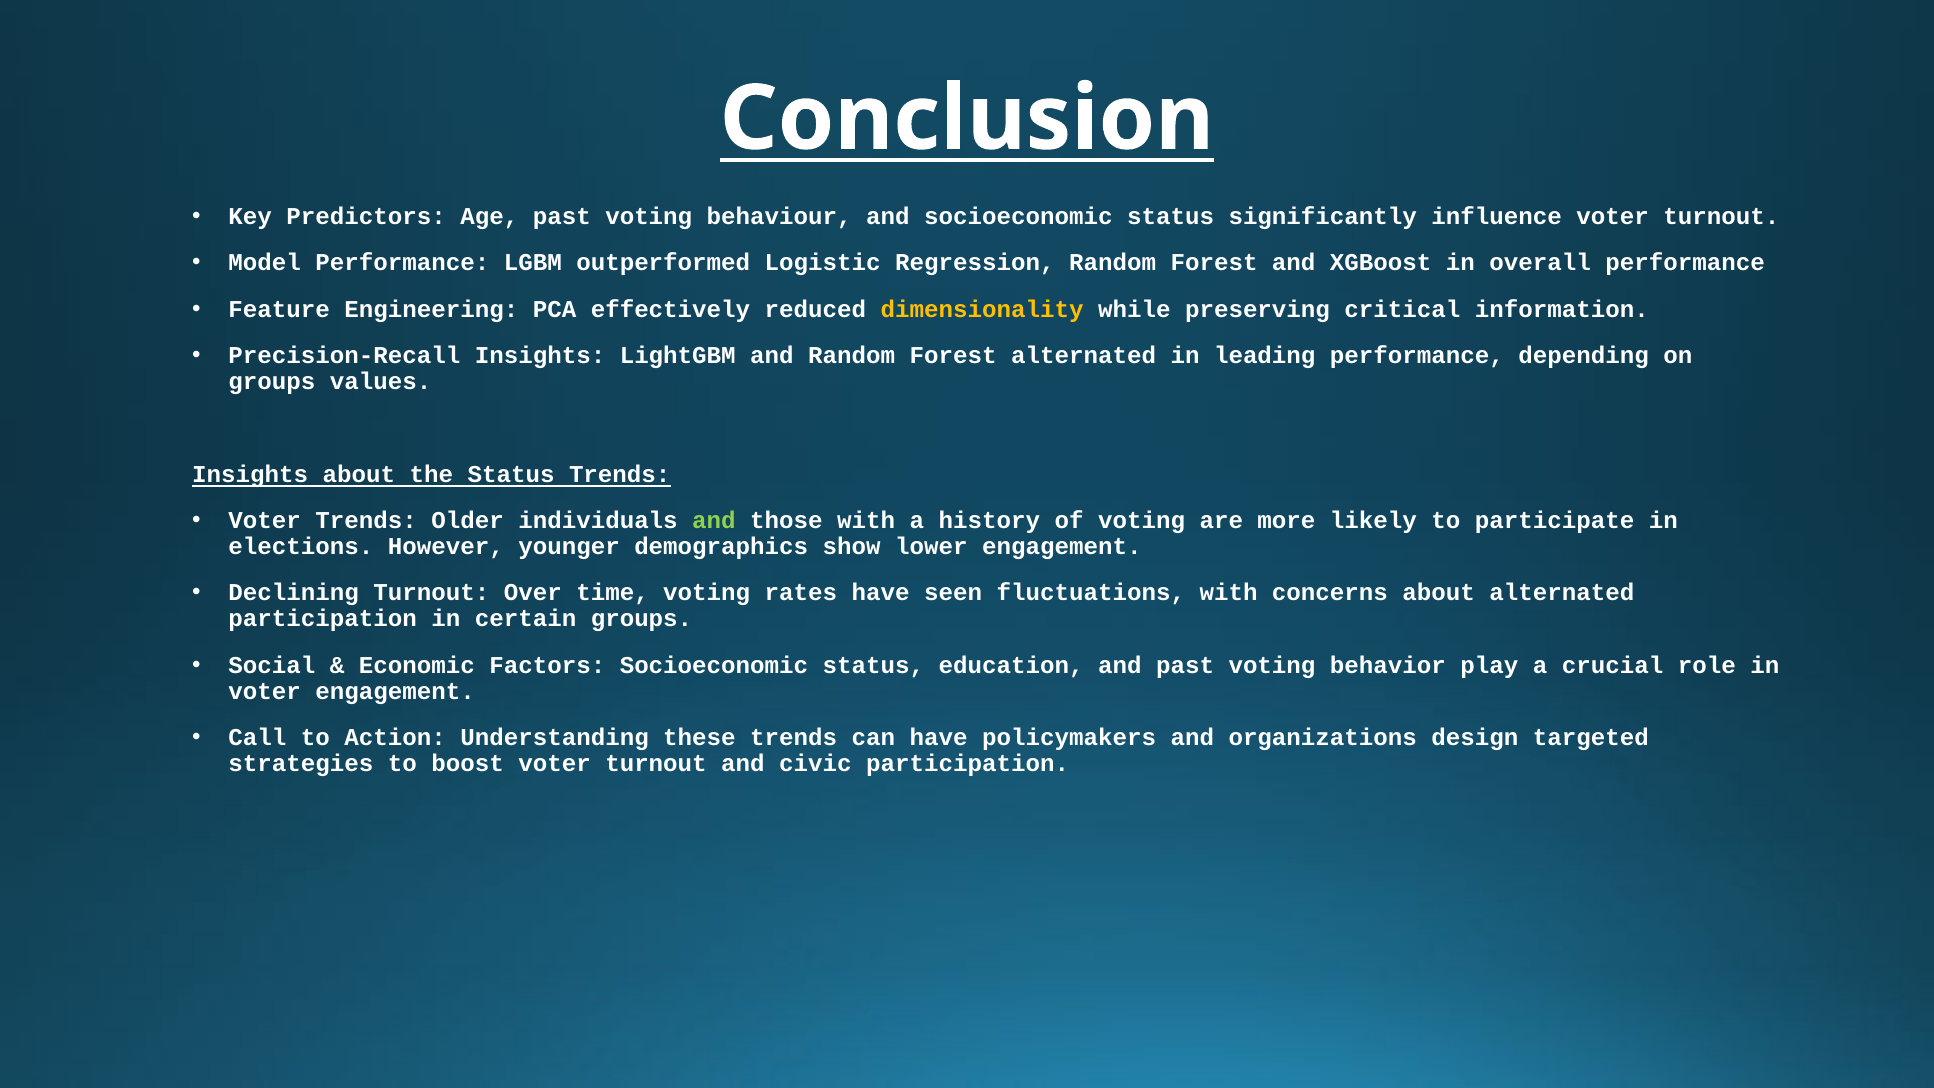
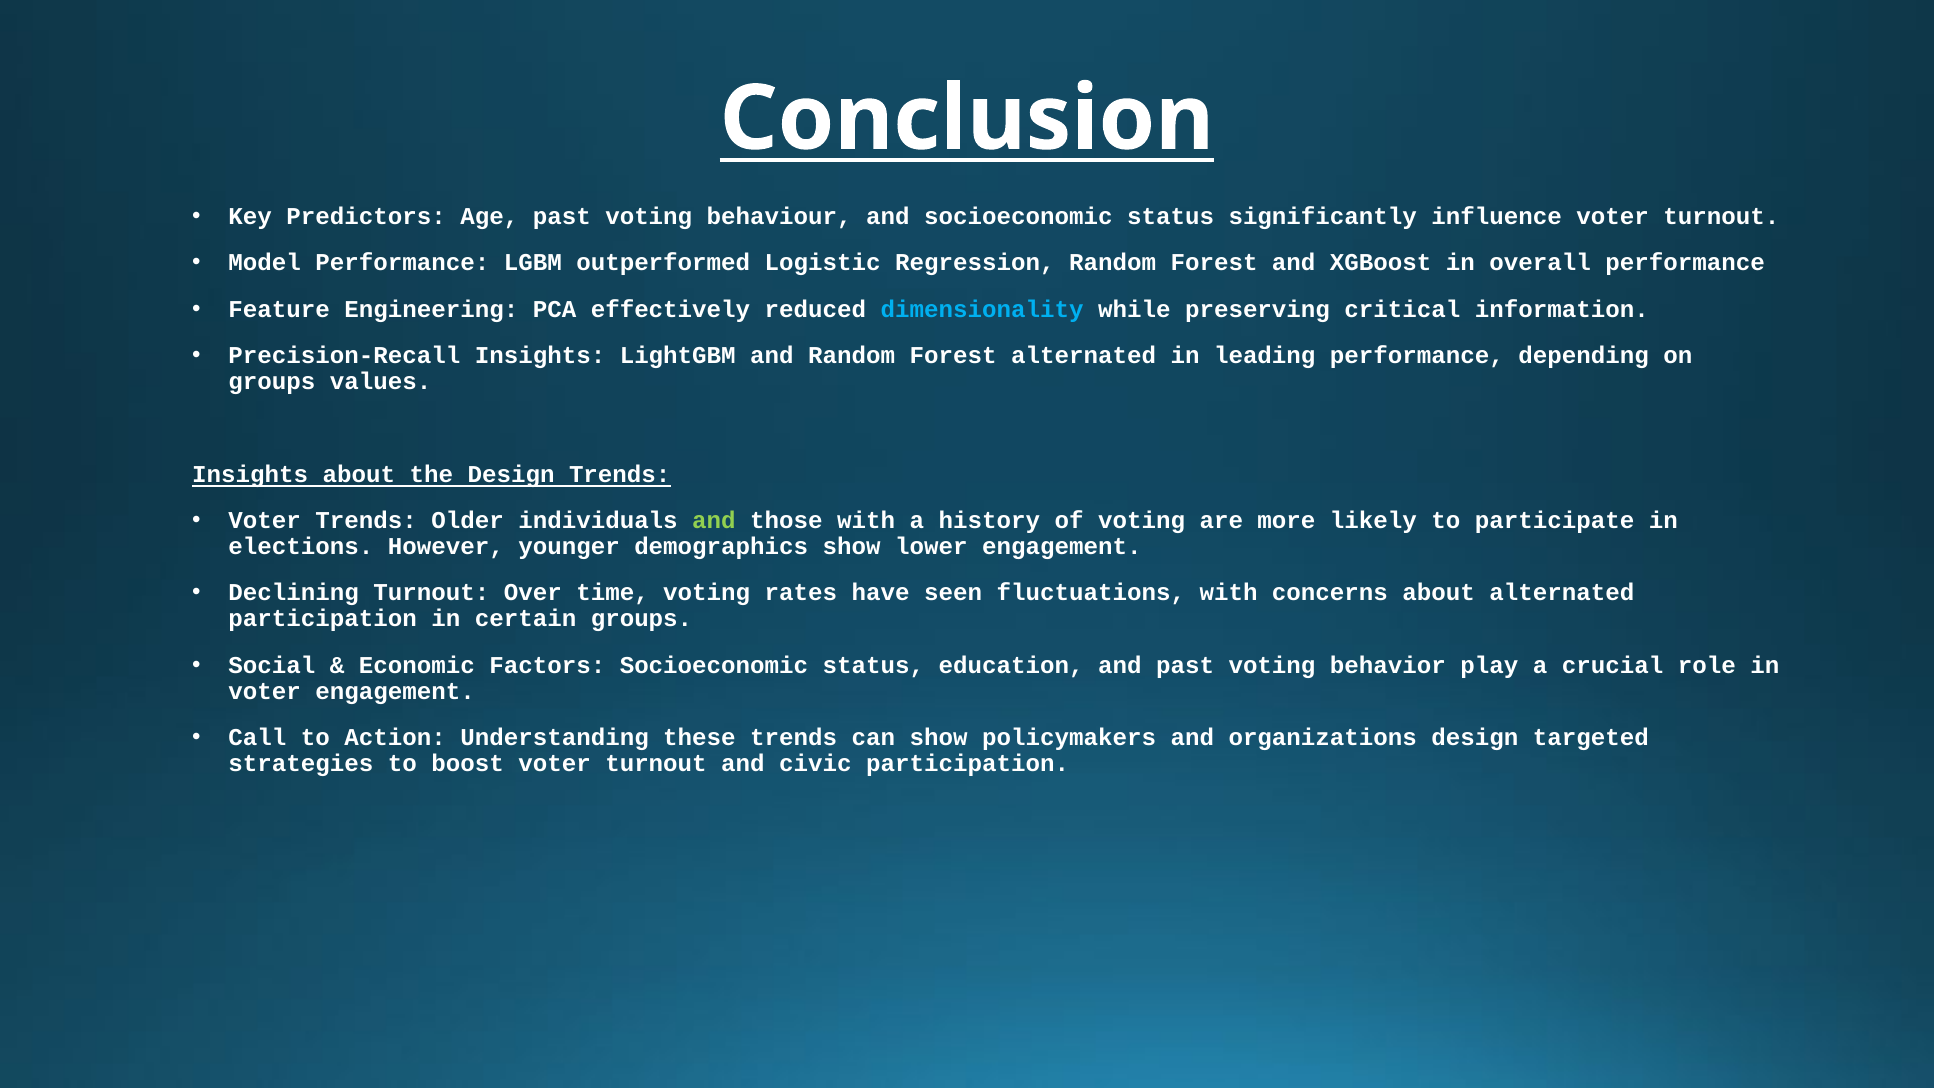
dimensionality colour: yellow -> light blue
the Status: Status -> Design
can have: have -> show
